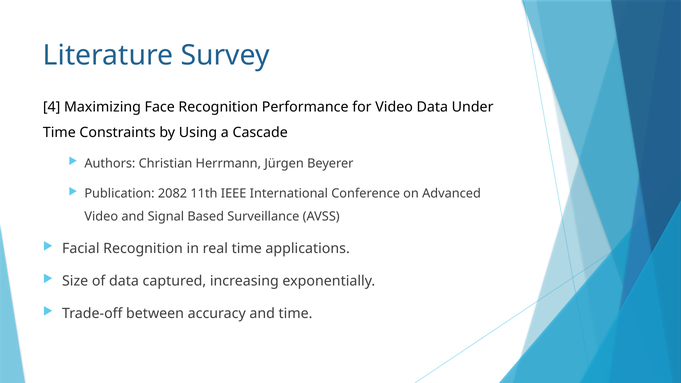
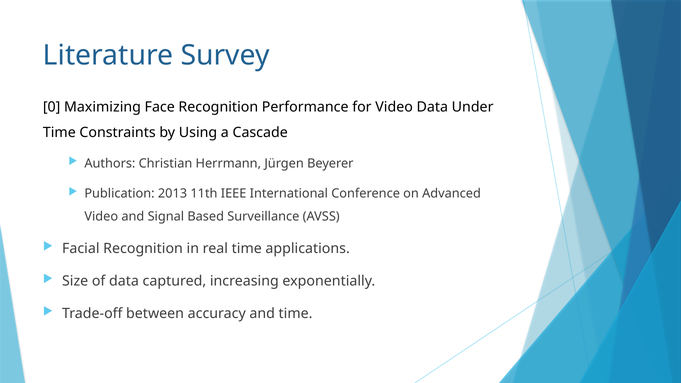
4: 4 -> 0
2082: 2082 -> 2013
